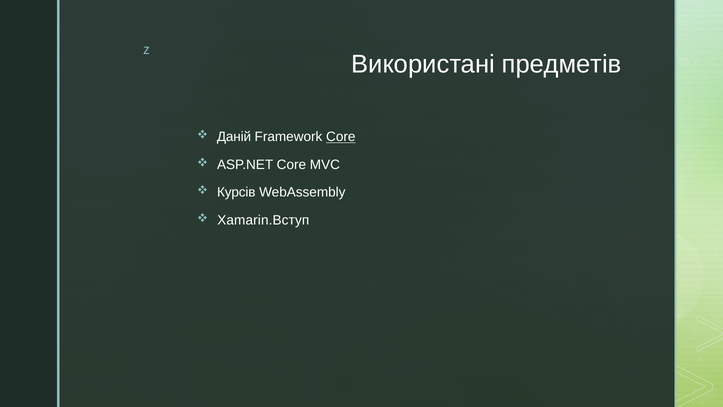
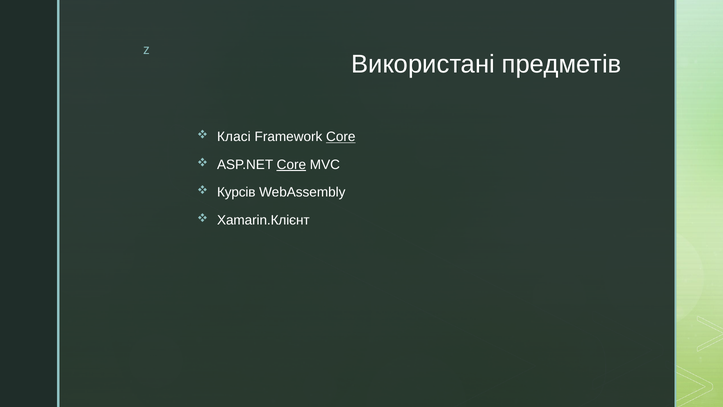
Даній: Даній -> Класі
Core at (291, 165) underline: none -> present
Xamarin.Вступ: Xamarin.Вступ -> Xamarin.Клієнт
